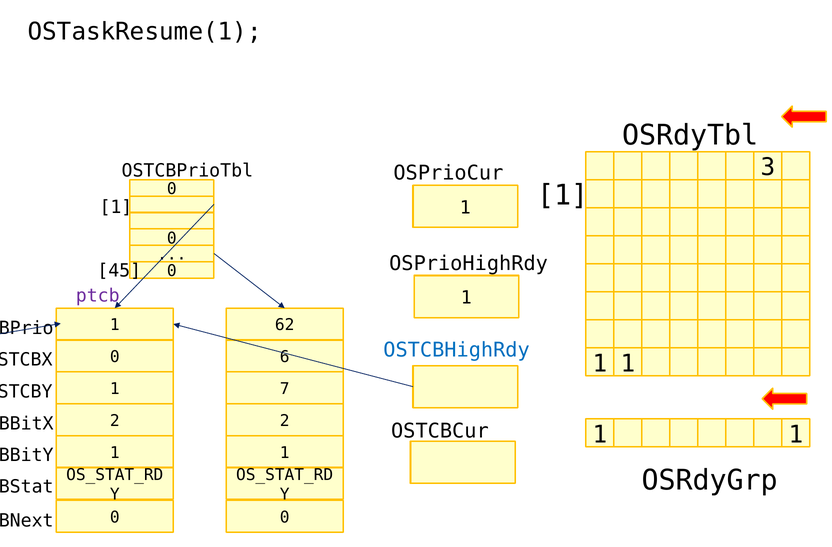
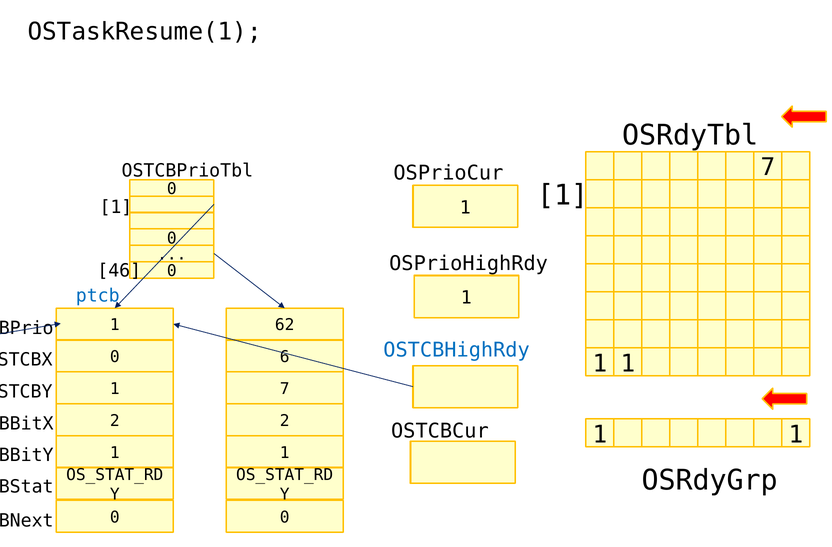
OSTCBPrioTbl 3: 3 -> 7
45: 45 -> 46
ptcb colour: purple -> blue
